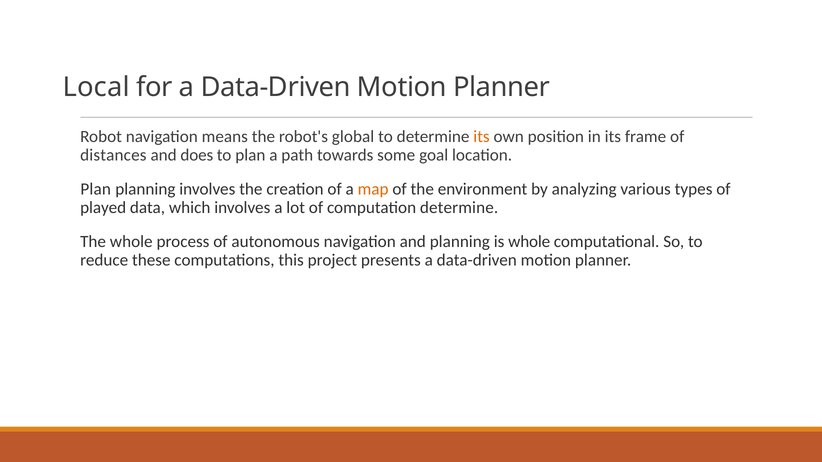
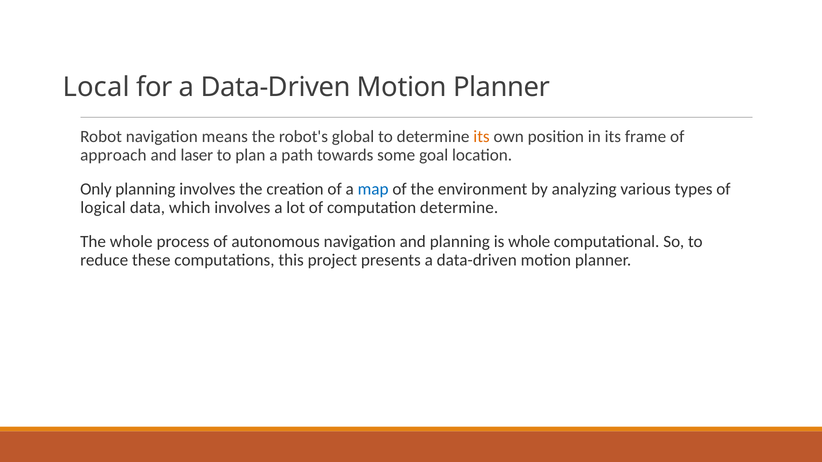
distances: distances -> approach
does: does -> laser
Plan at (96, 189): Plan -> Only
map colour: orange -> blue
played: played -> logical
